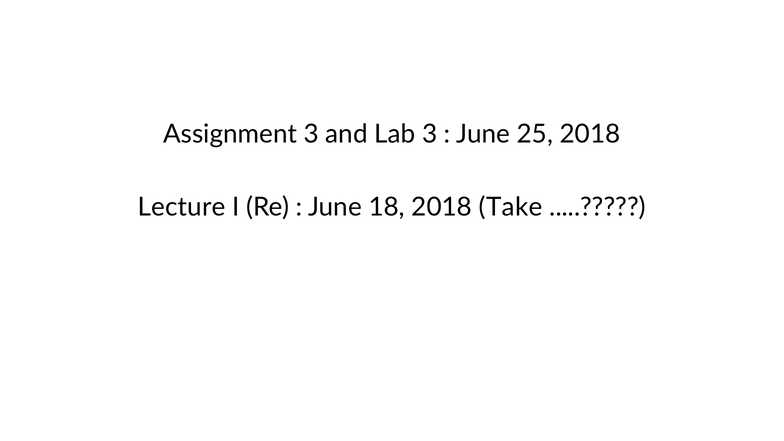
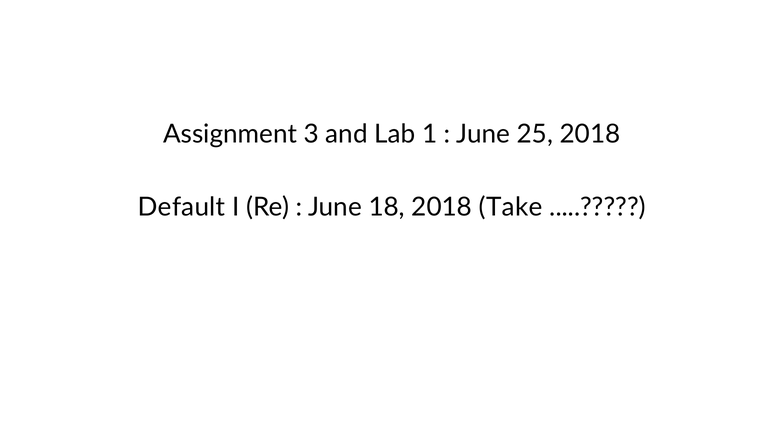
Lab 3: 3 -> 1
Lecture: Lecture -> Default
